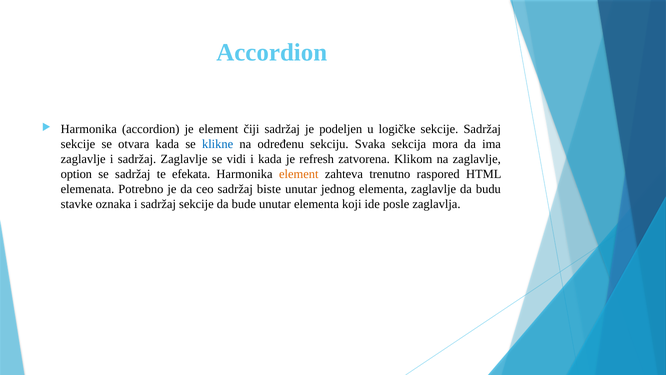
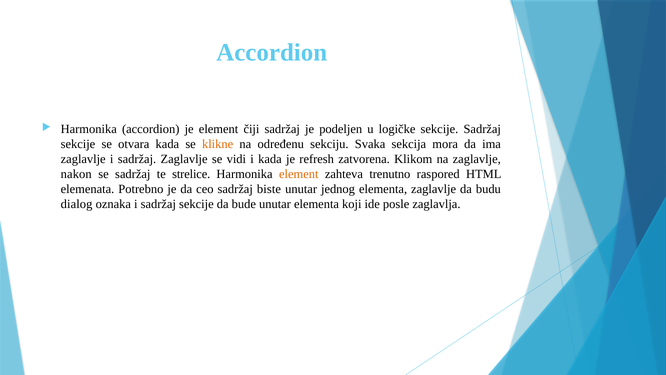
klikne colour: blue -> orange
option: option -> nakon
efekata: efekata -> strelice
stavke: stavke -> dialog
